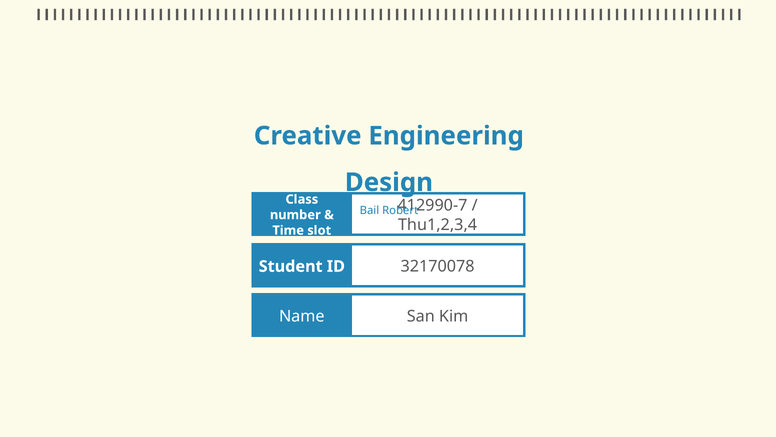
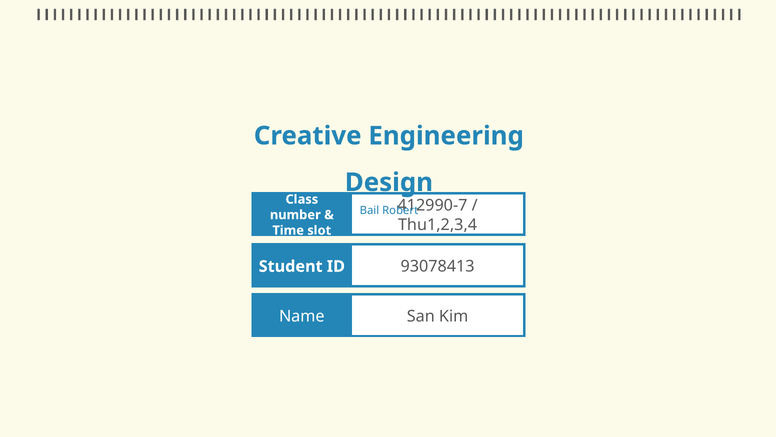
32170078: 32170078 -> 93078413
